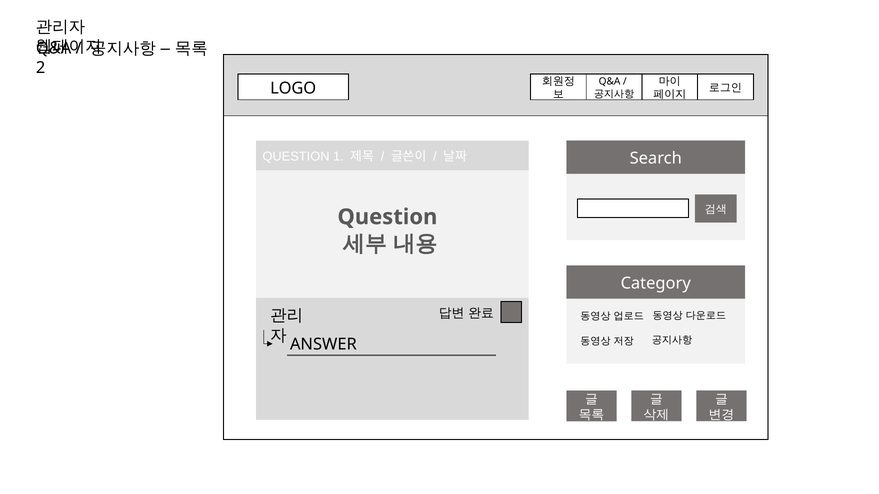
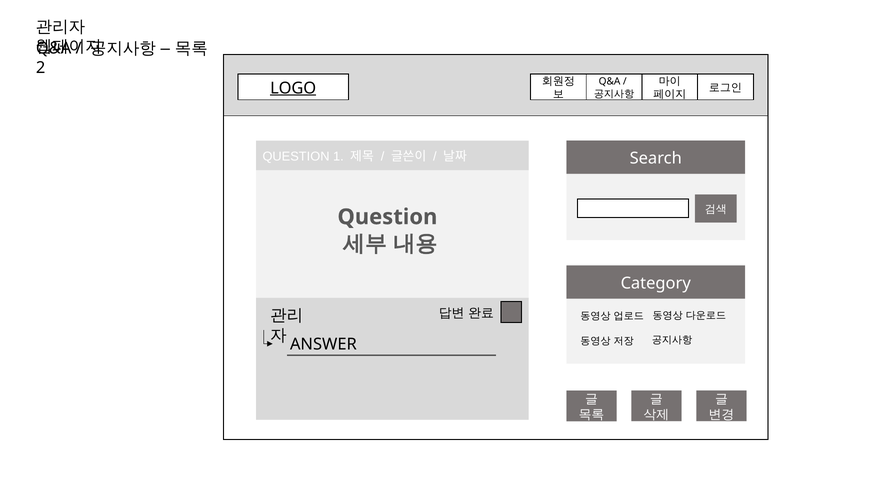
LOGO underline: none -> present
